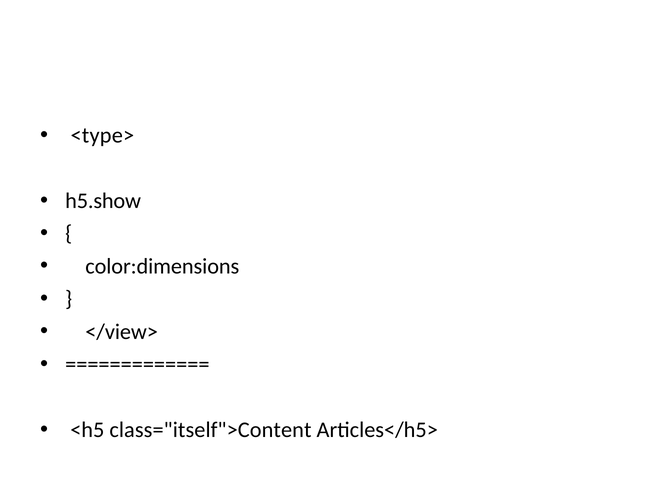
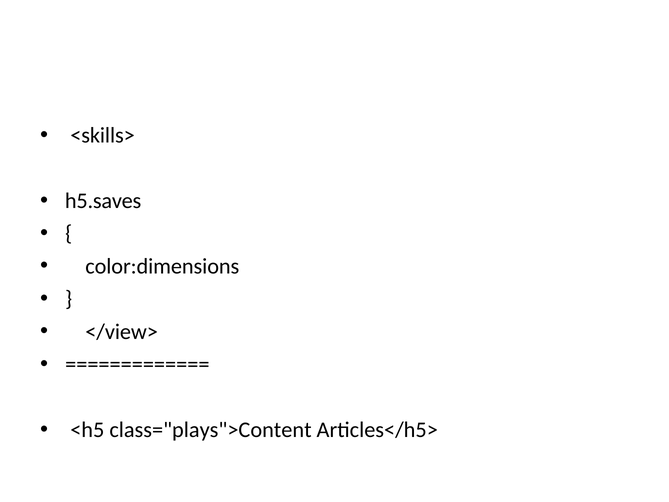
<type>: <type> -> <skills>
h5.show: h5.show -> h5.saves
class="itself">Content: class="itself">Content -> class="plays">Content
